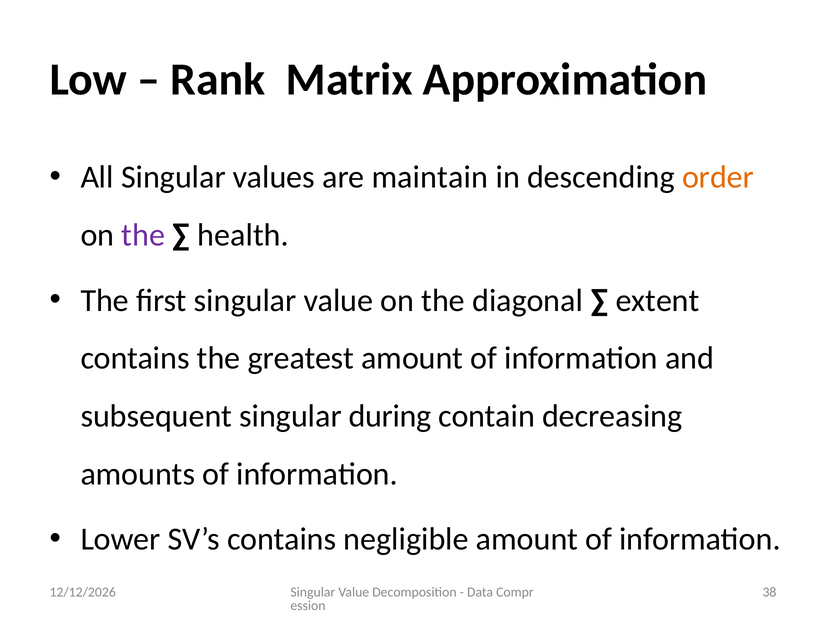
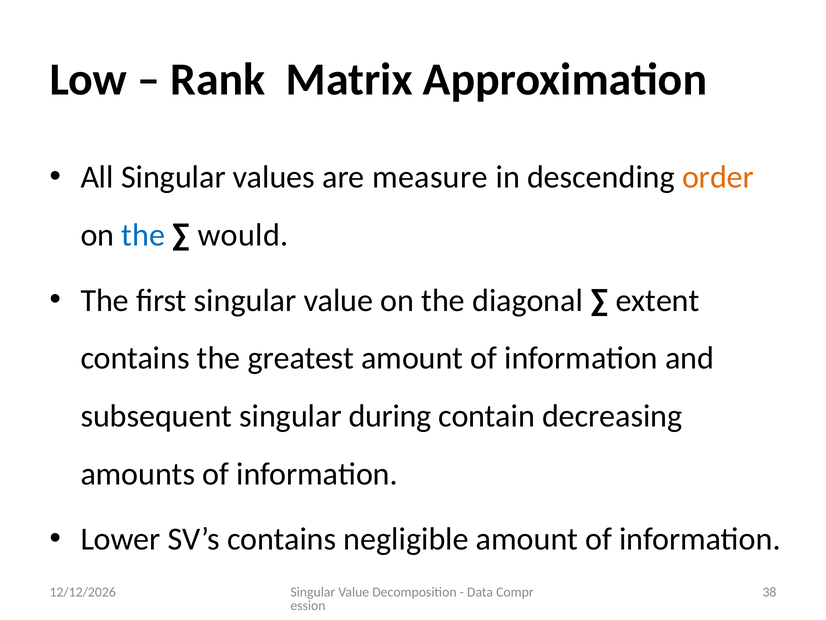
maintain: maintain -> measure
the at (143, 235) colour: purple -> blue
health: health -> would
